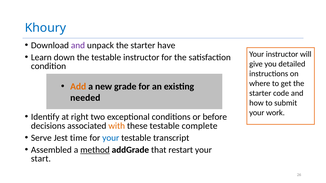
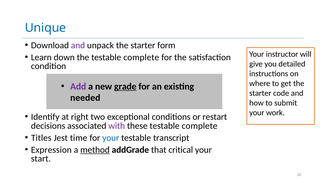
Khoury: Khoury -> Unique
have: have -> form
the testable instructor: instructor -> complete
Add colour: orange -> purple
grade underline: none -> present
before: before -> restart
with colour: orange -> purple
Serve: Serve -> Titles
Assembled: Assembled -> Expression
restart: restart -> critical
